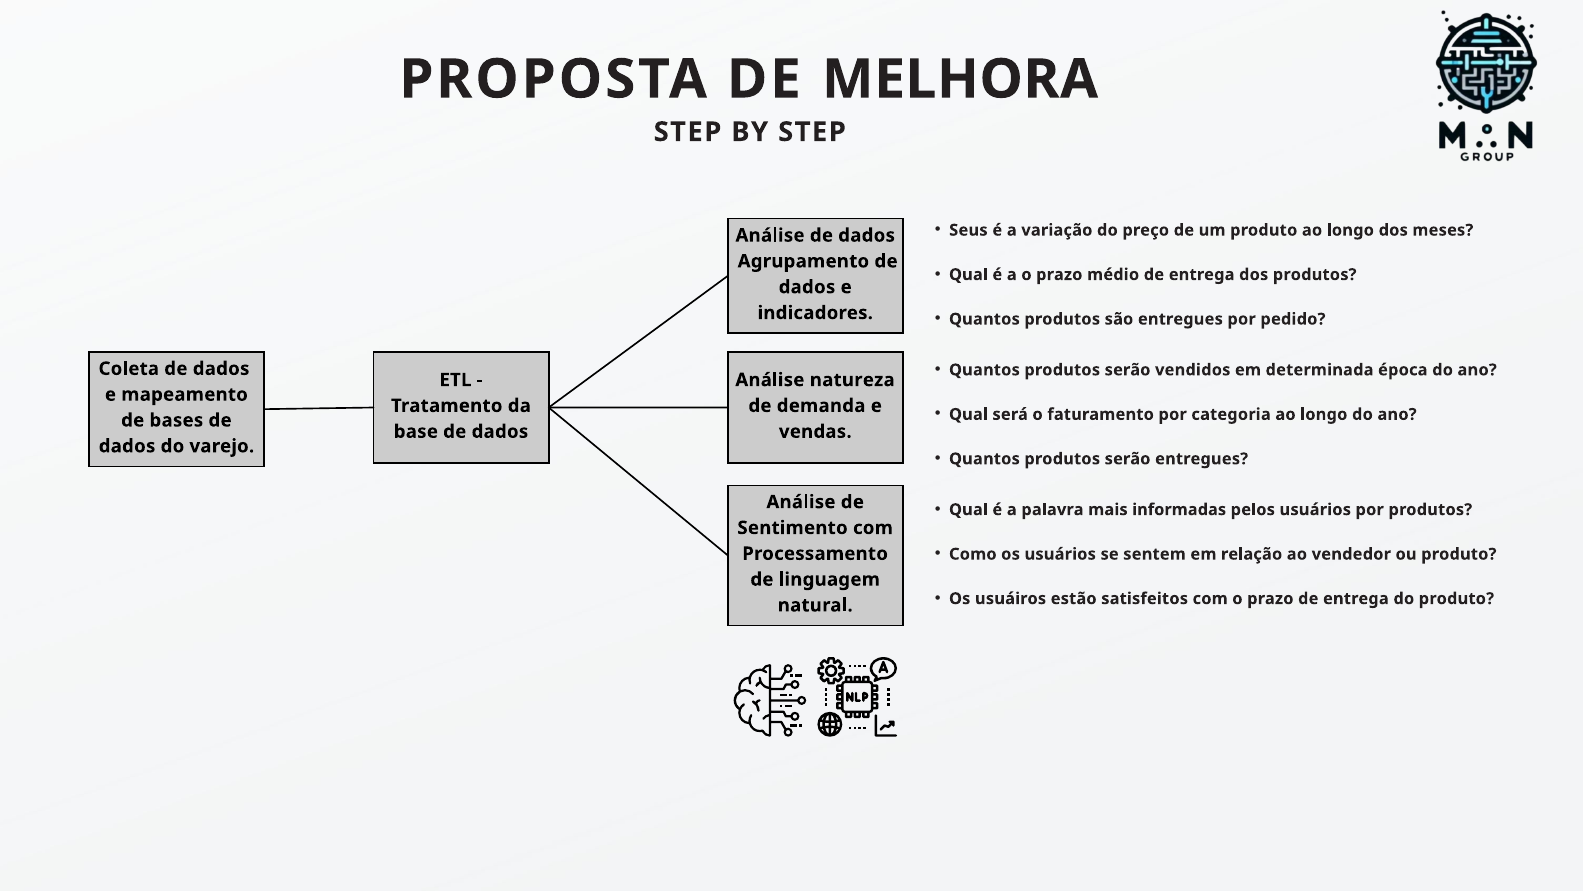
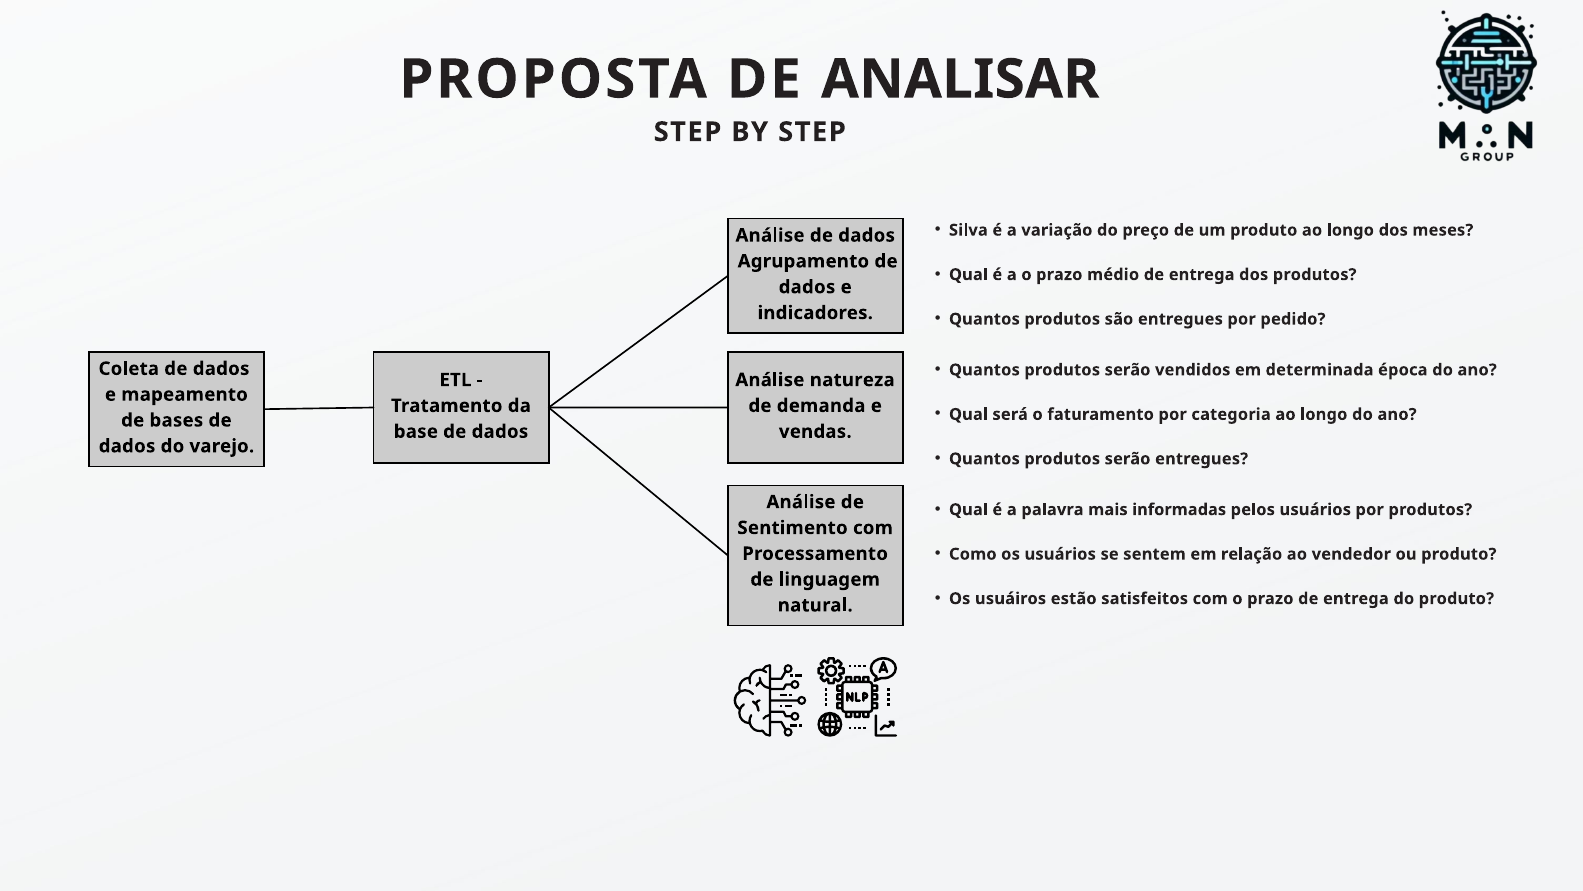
MELHORA: MELHORA -> ANALISAR
Seus: Seus -> Silva
